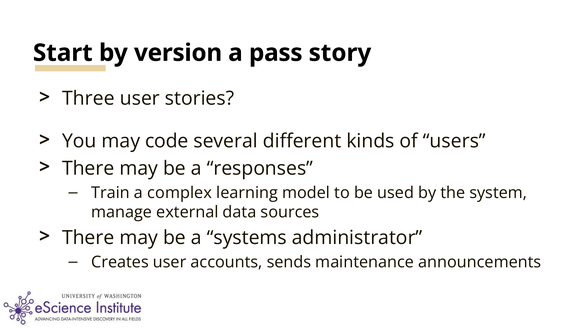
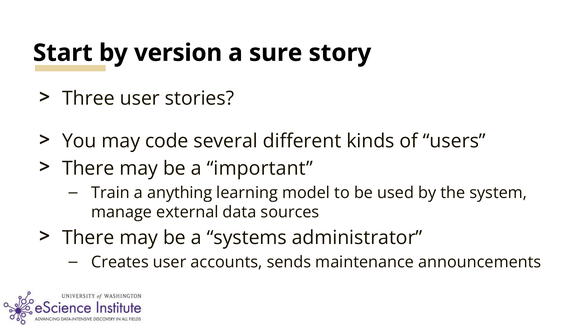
pass: pass -> sure
responses: responses -> important
complex: complex -> anything
